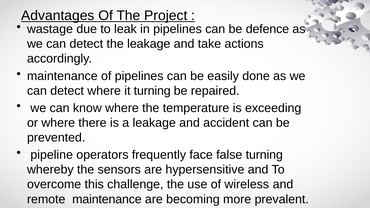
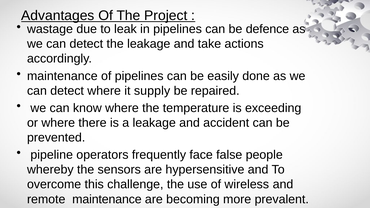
it turning: turning -> supply
false turning: turning -> people
